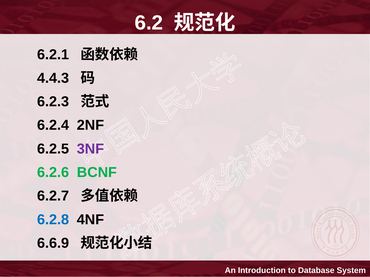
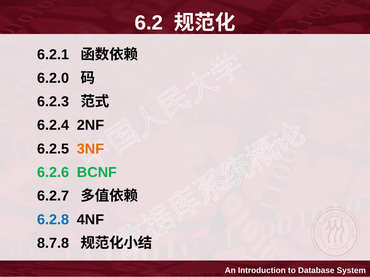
4.4.3: 4.4.3 -> 6.2.0
3NF colour: purple -> orange
6.6.9: 6.6.9 -> 8.7.8
